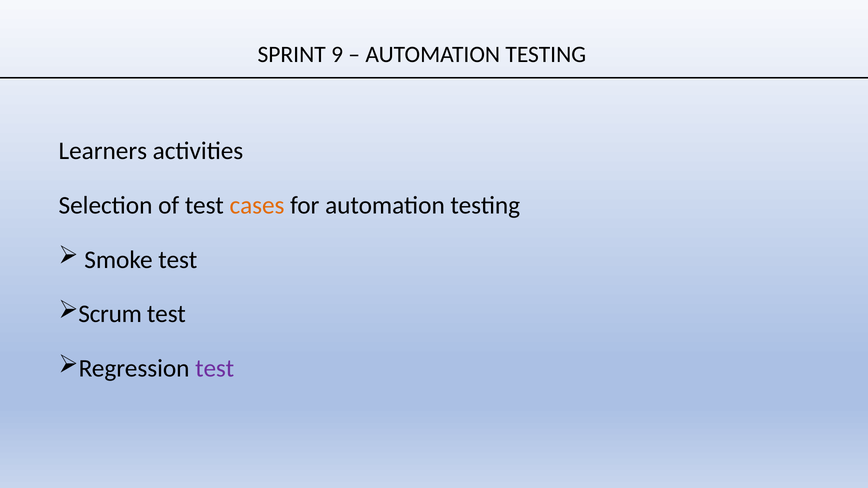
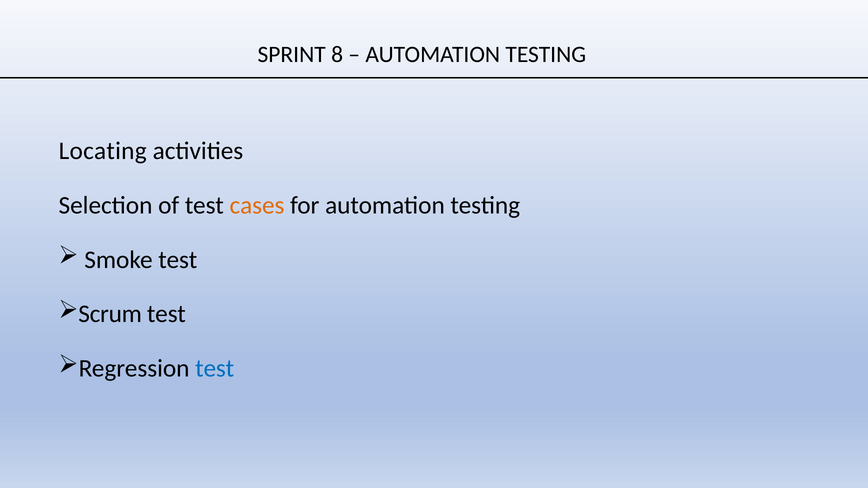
9: 9 -> 8
Learners: Learners -> Locating
test at (215, 369) colour: purple -> blue
